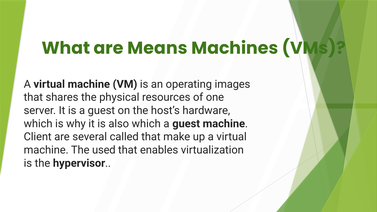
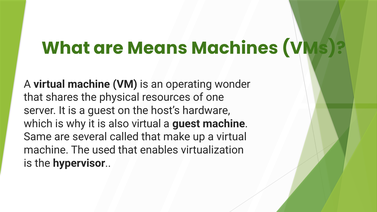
images: images -> wonder
also which: which -> virtual
Client: Client -> Same
